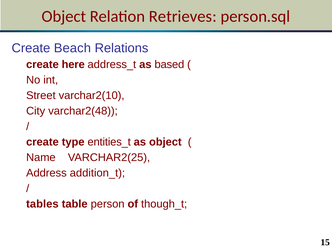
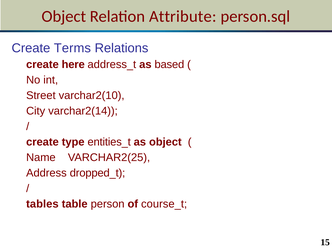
Retrieves: Retrieves -> Attribute
Beach: Beach -> Terms
varchar2(48: varchar2(48 -> varchar2(14
addition_t: addition_t -> dropped_t
though_t: though_t -> course_t
